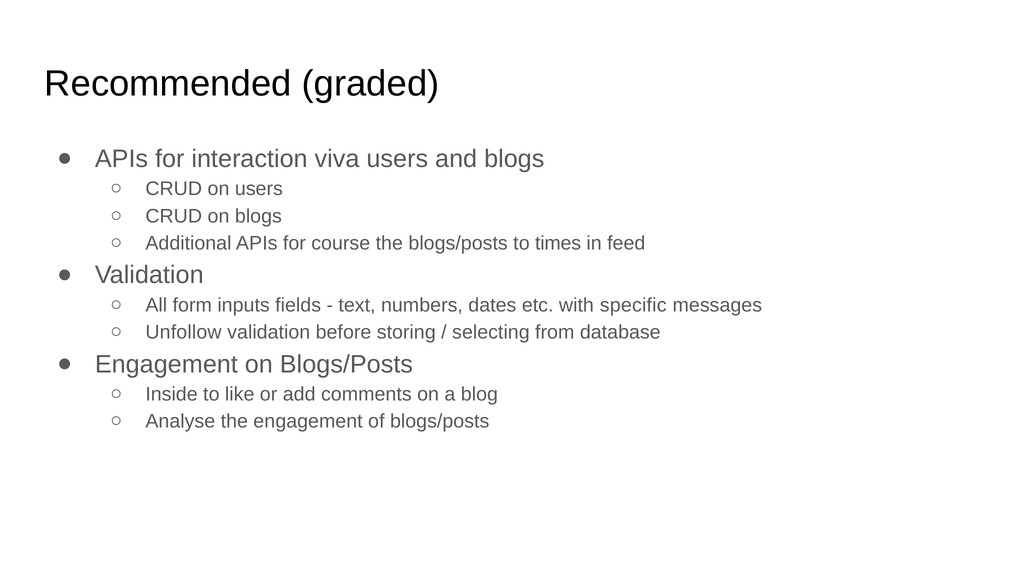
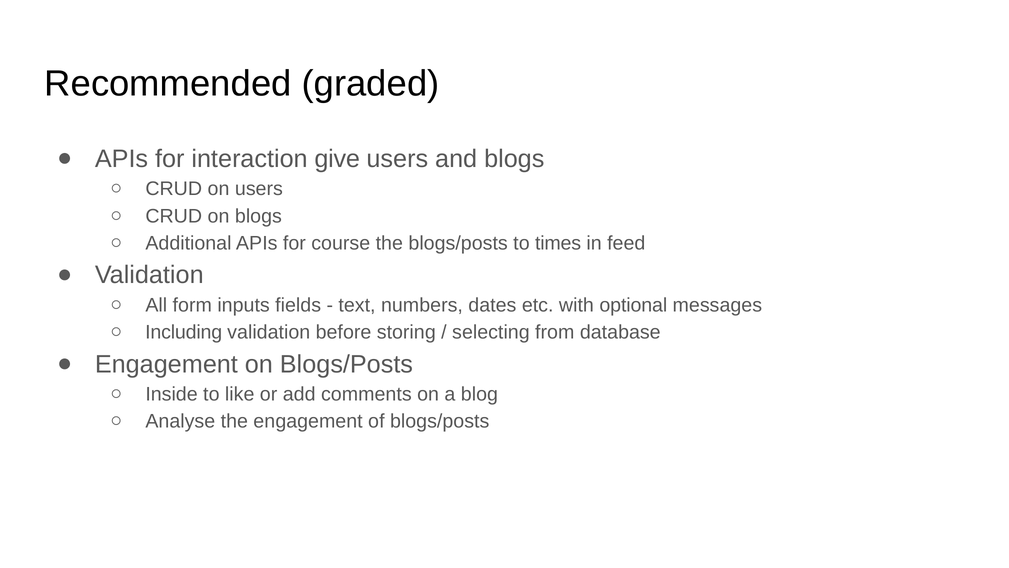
viva: viva -> give
specific: specific -> optional
Unfollow: Unfollow -> Including
